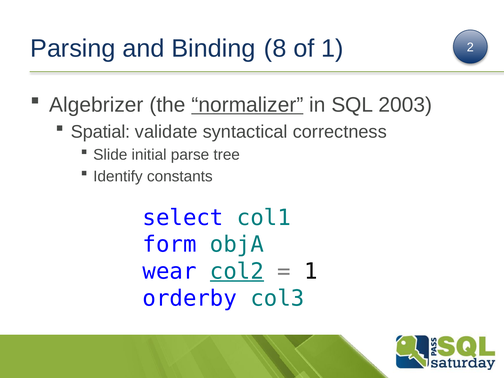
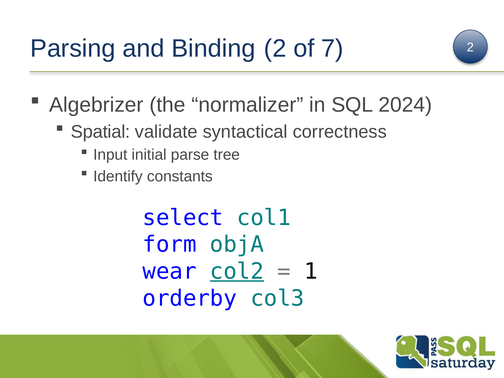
Binding 8: 8 -> 2
of 1: 1 -> 7
normalizer underline: present -> none
2003: 2003 -> 2024
Slide: Slide -> Input
